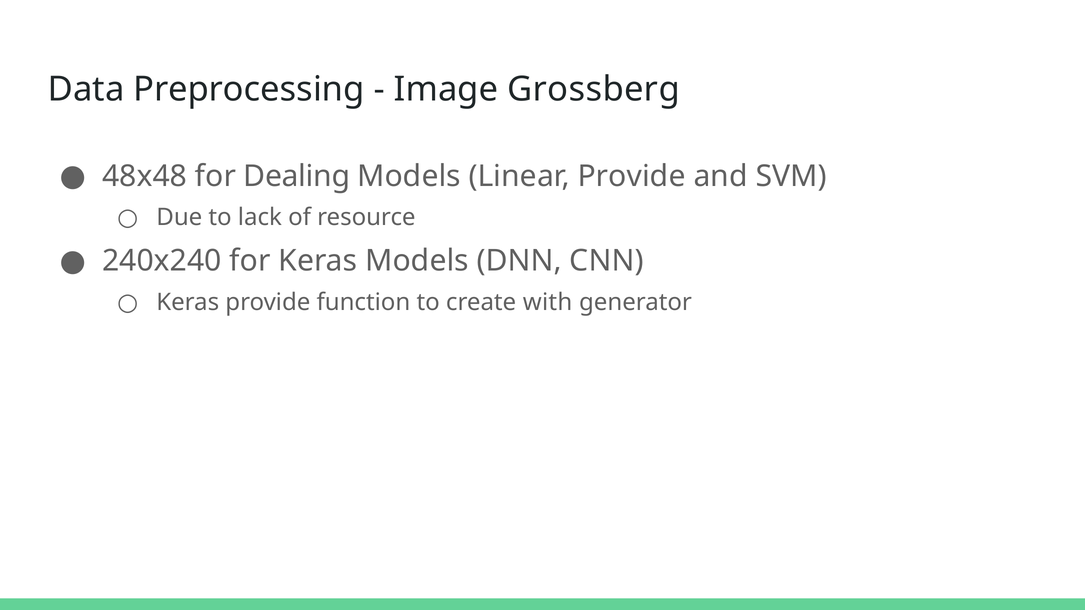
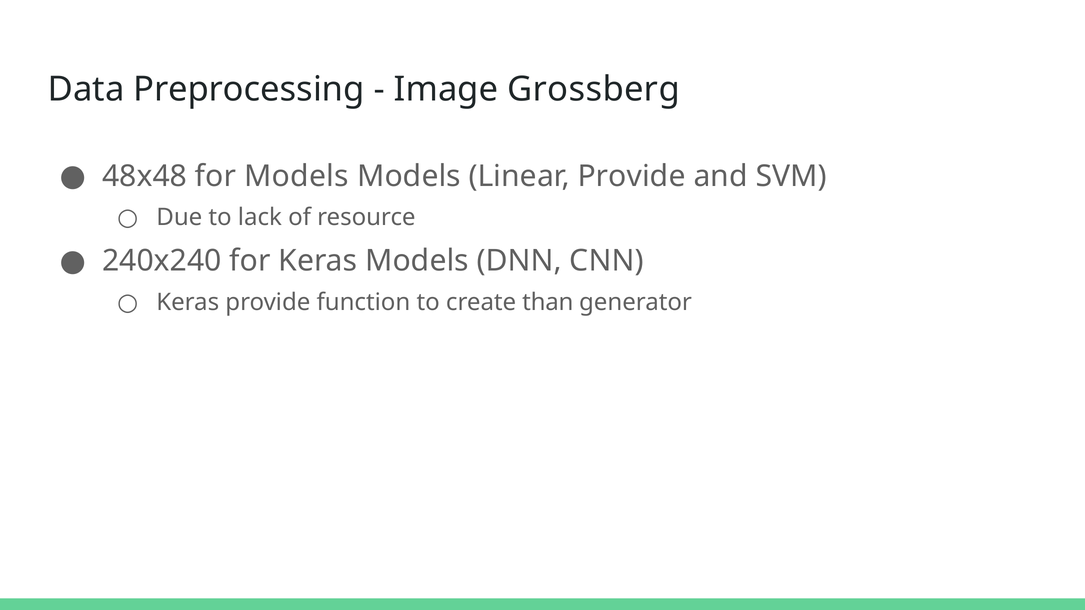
for Dealing: Dealing -> Models
with: with -> than
